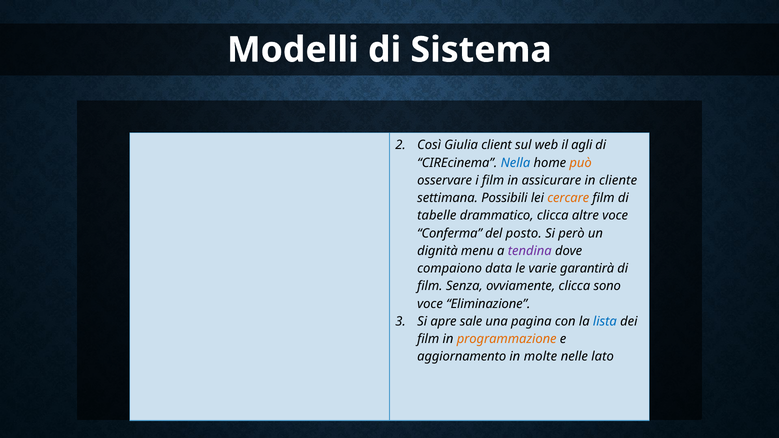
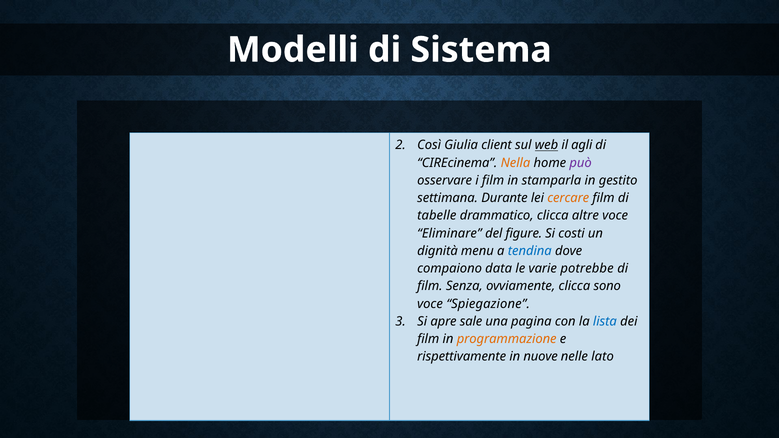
web underline: none -> present
Nella colour: blue -> orange
può colour: orange -> purple
assicurare: assicurare -> stamparla
cliente: cliente -> gestito
Possibili: Possibili -> Durante
Conferma: Conferma -> Eliminare
posto: posto -> figure
però: però -> costi
tendina colour: purple -> blue
garantirà: garantirà -> potrebbe
Eliminazione: Eliminazione -> Spiegazione
aggiornamento: aggiornamento -> rispettivamente
molte: molte -> nuove
